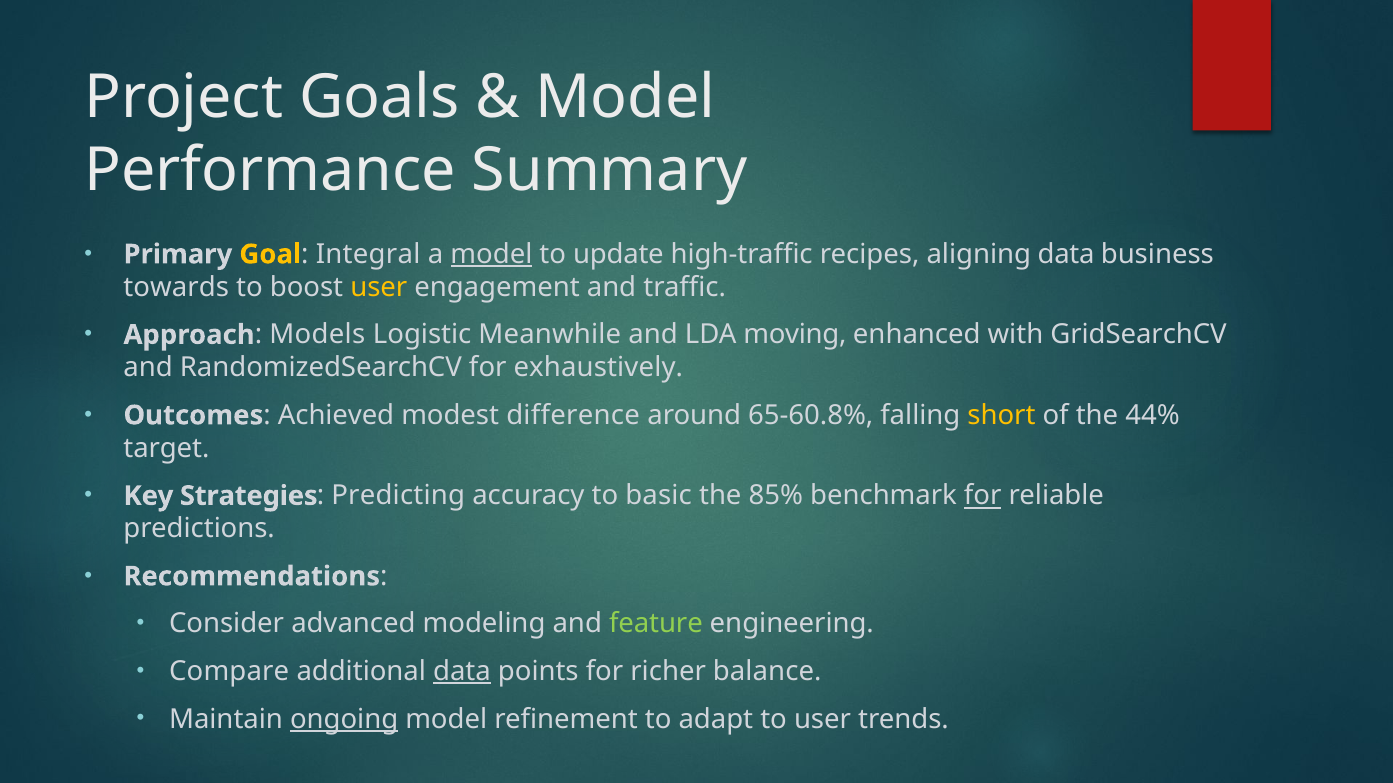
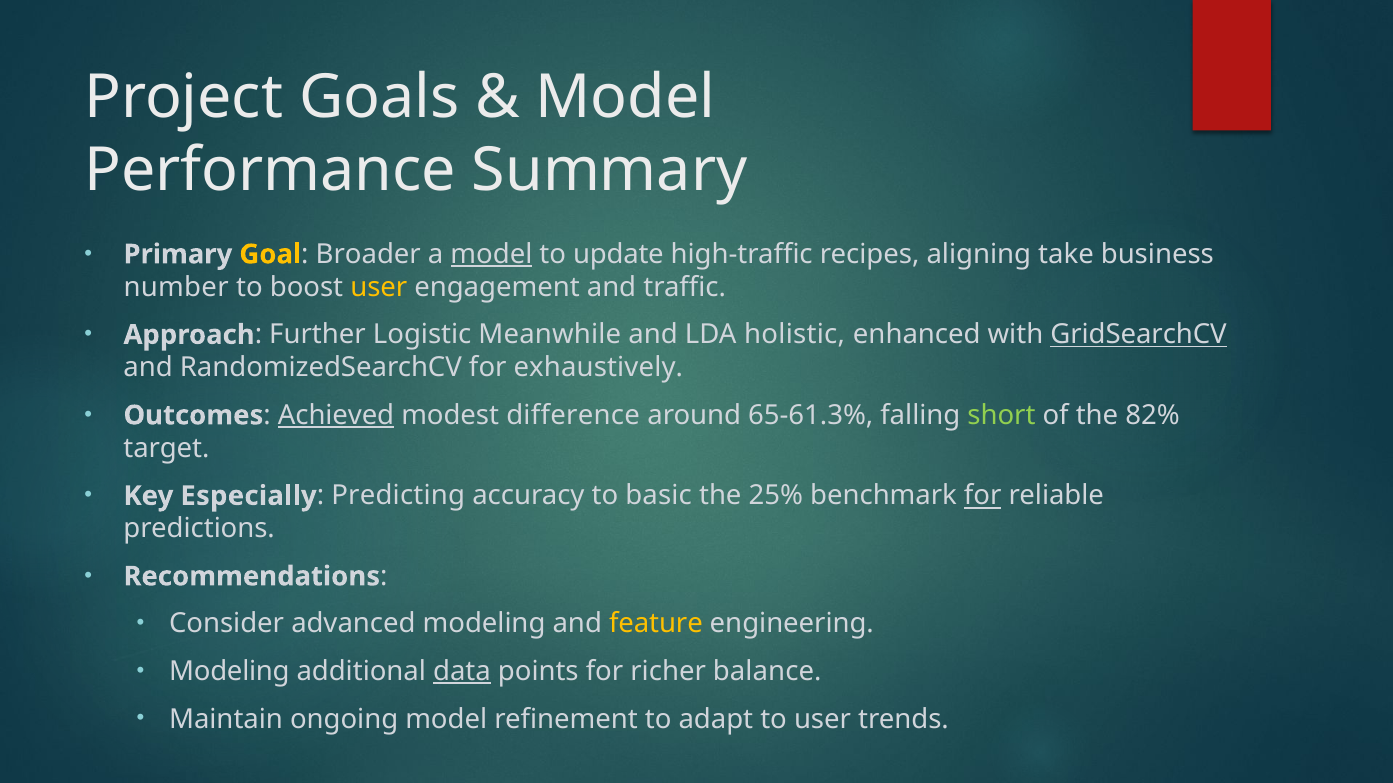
Integral: Integral -> Broader
aligning data: data -> take
towards: towards -> number
Models: Models -> Further
moving: moving -> holistic
GridSearchCV underline: none -> present
Achieved underline: none -> present
65-60.8%: 65-60.8% -> 65-61.3%
short colour: yellow -> light green
44%: 44% -> 82%
Strategies: Strategies -> Especially
85%: 85% -> 25%
feature colour: light green -> yellow
Compare at (229, 672): Compare -> Modeling
ongoing underline: present -> none
